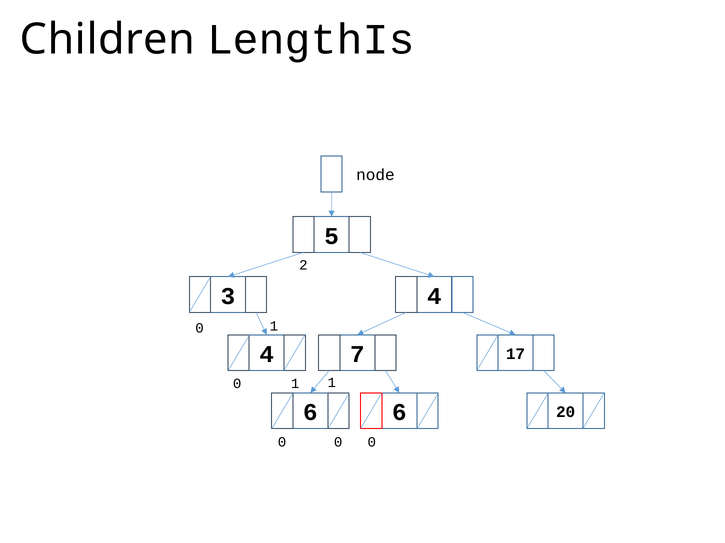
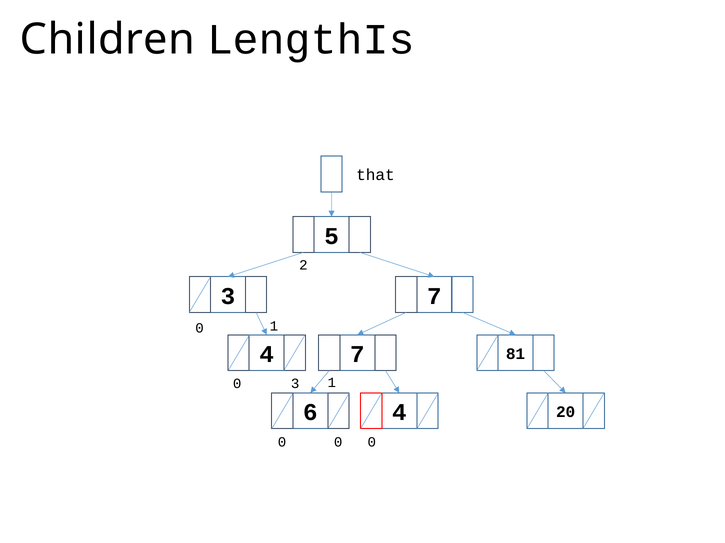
node: node -> that
3 4: 4 -> 7
17: 17 -> 81
1 at (295, 384): 1 -> 3
6 6: 6 -> 4
